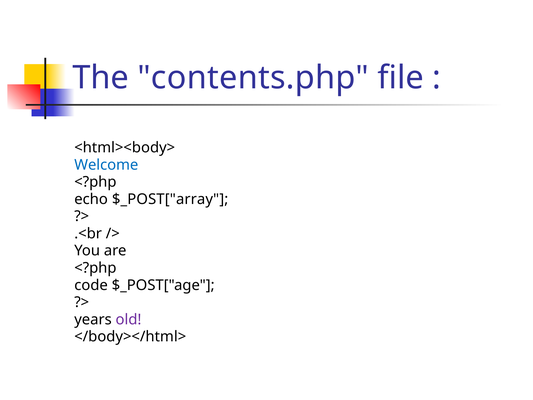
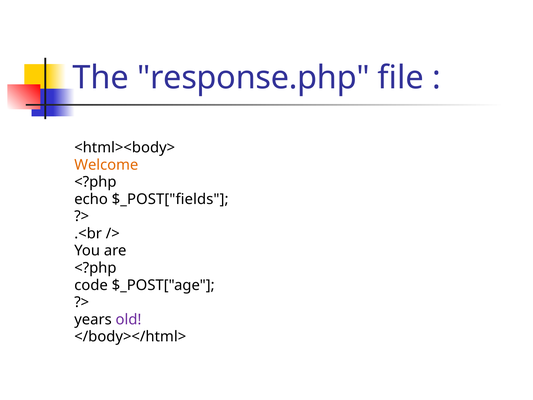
contents.php: contents.php -> response.php
Welcome colour: blue -> orange
$_POST["array: $_POST["array -> $_POST["fields
